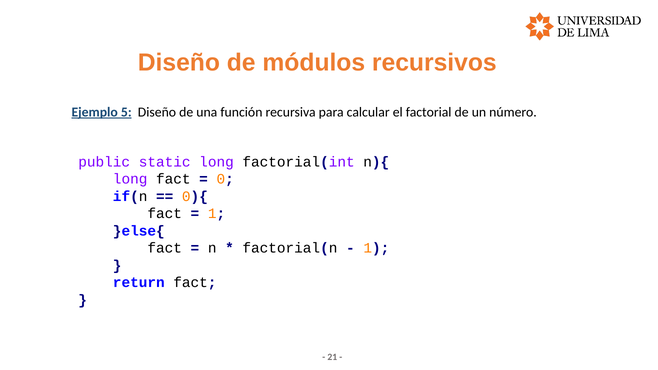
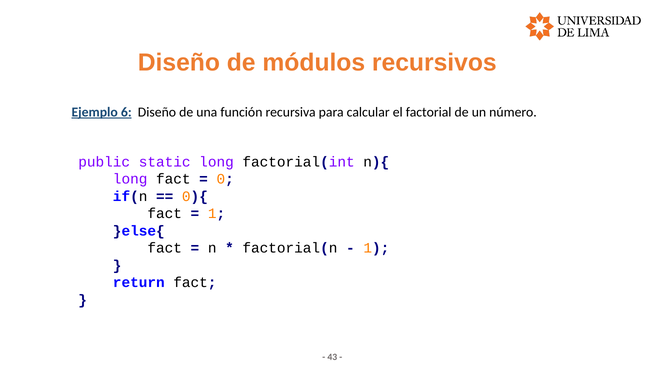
5: 5 -> 6
21: 21 -> 43
